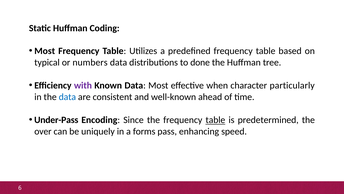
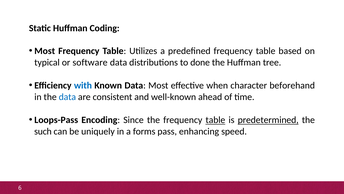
numbers: numbers -> software
with colour: purple -> blue
particularly: particularly -> beforehand
Under-Pass: Under-Pass -> Loops-Pass
predetermined underline: none -> present
over: over -> such
